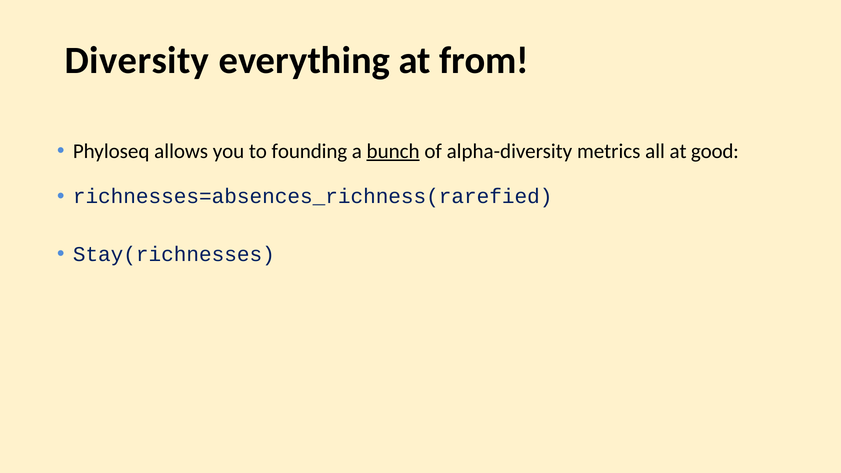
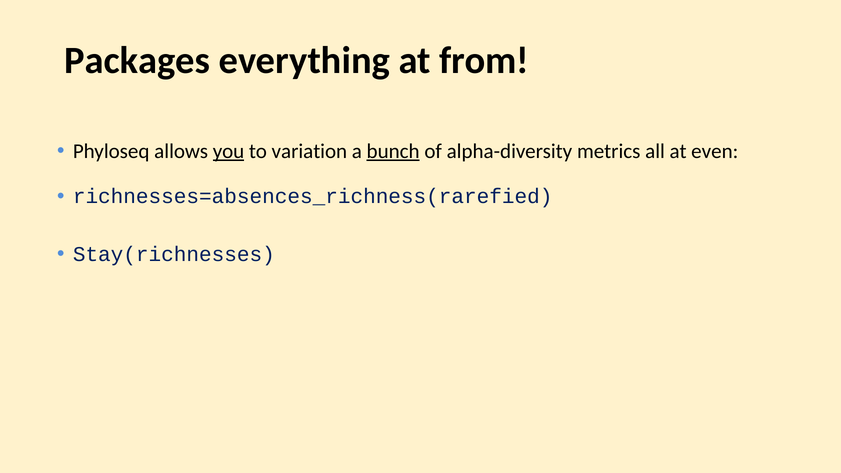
Diversity: Diversity -> Packages
you underline: none -> present
founding: founding -> variation
good: good -> even
